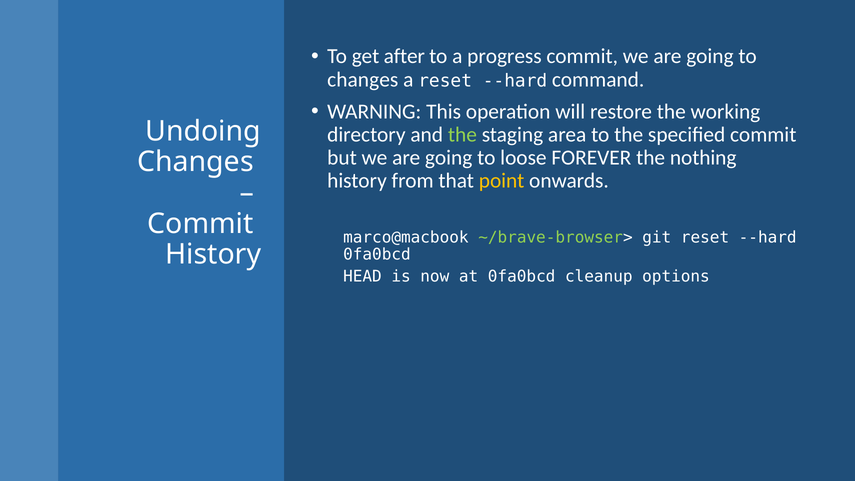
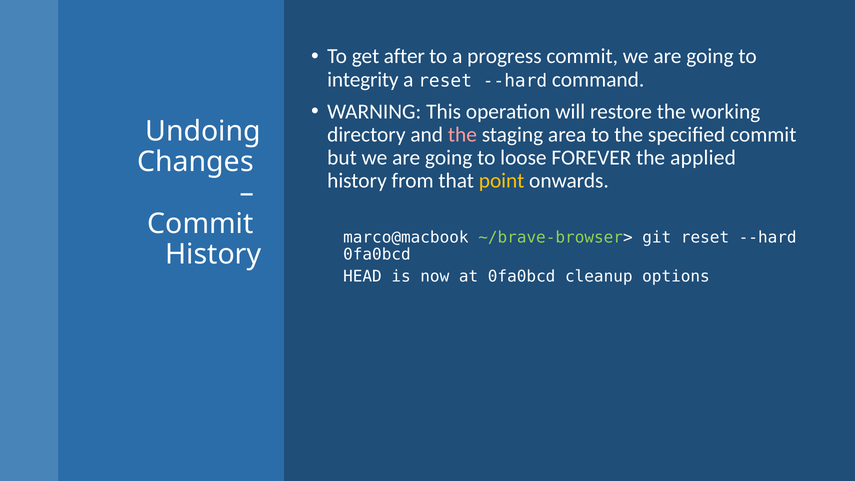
changes at (363, 79): changes -> integrity
the at (462, 135) colour: light green -> pink
nothing: nothing -> applied
